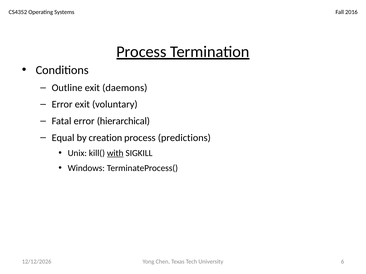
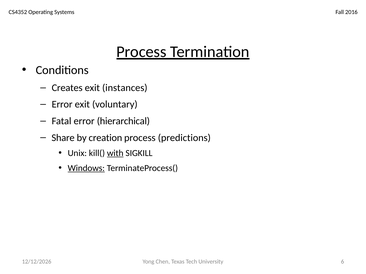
Outline: Outline -> Creates
daemons: daemons -> instances
Equal: Equal -> Share
Windows underline: none -> present
